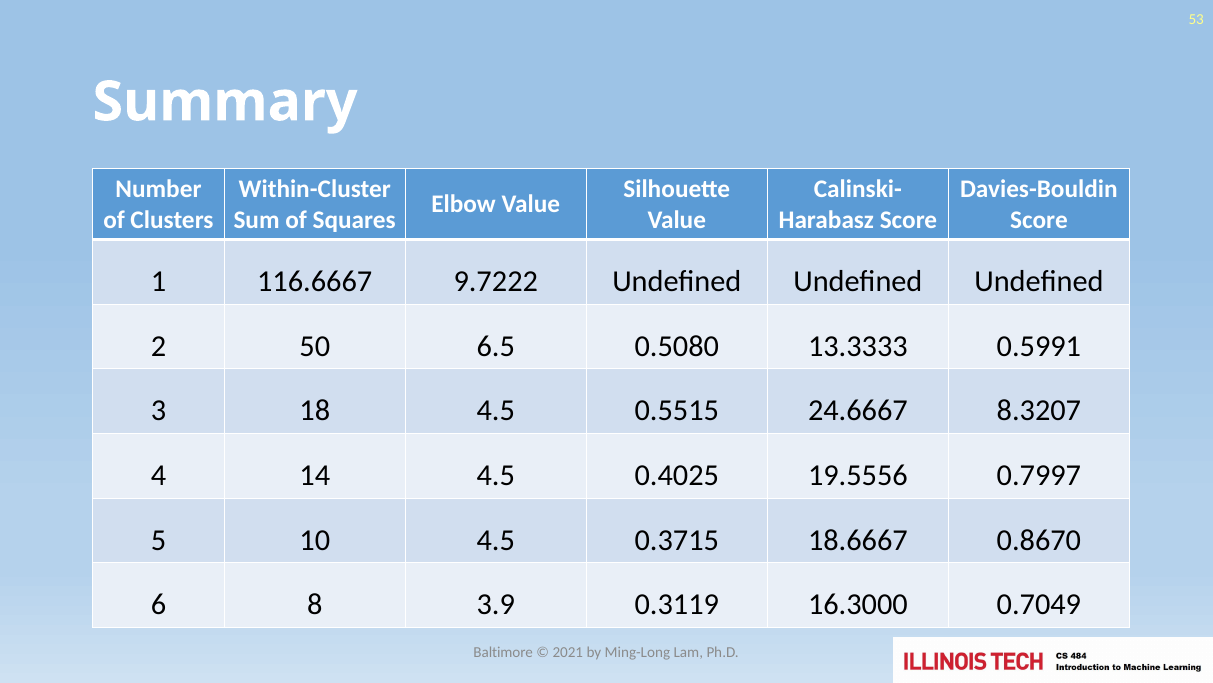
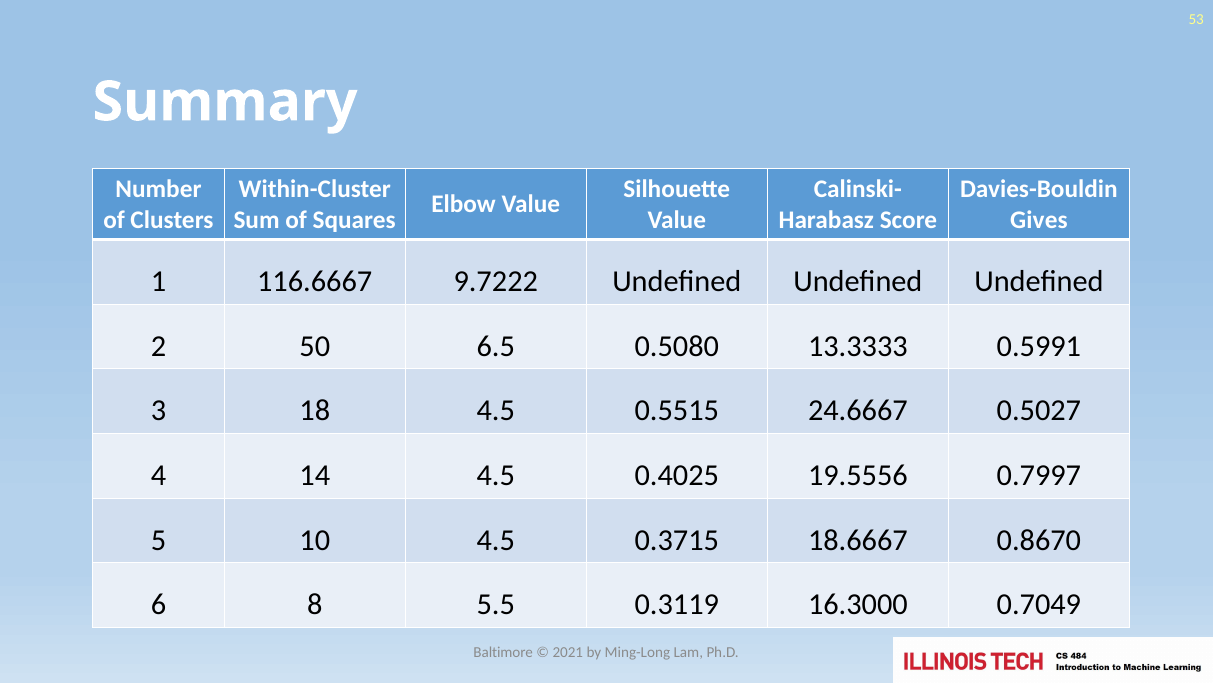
Score at (1039, 219): Score -> Gives
8.3207: 8.3207 -> 0.5027
3.9: 3.9 -> 5.5
